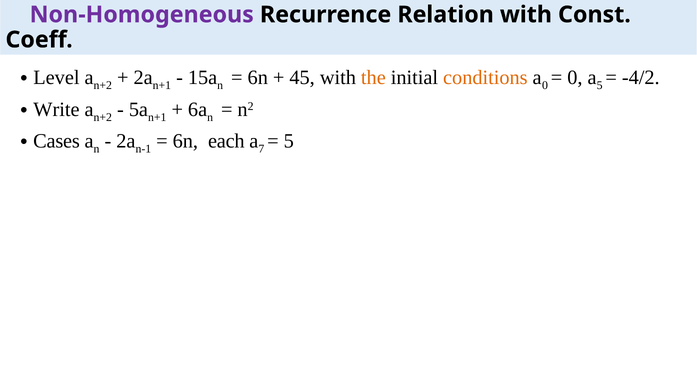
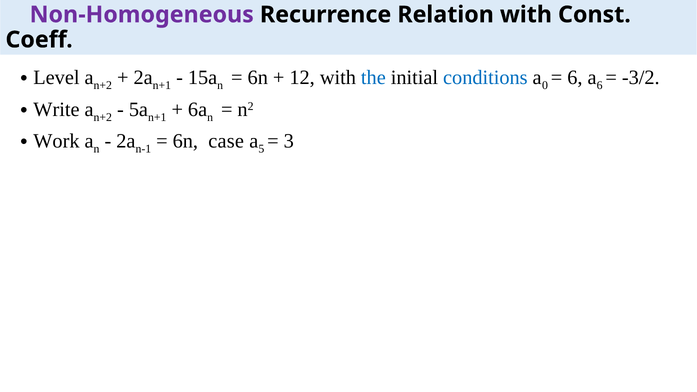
45: 45 -> 12
the colour: orange -> blue
conditions colour: orange -> blue
0 at (575, 78): 0 -> 6
5 at (600, 86): 5 -> 6
-4/2: -4/2 -> -3/2
Cases: Cases -> Work
each: each -> case
7: 7 -> 5
5 at (289, 141): 5 -> 3
